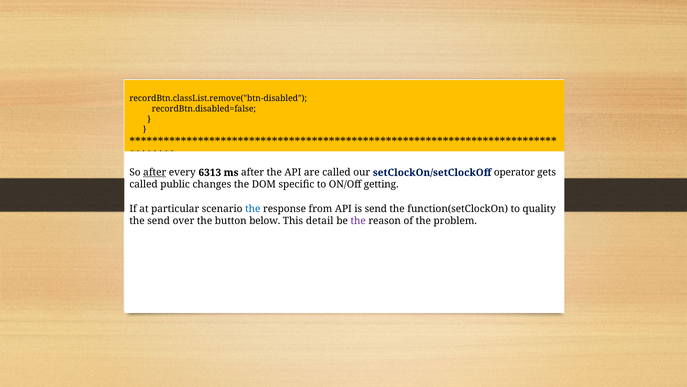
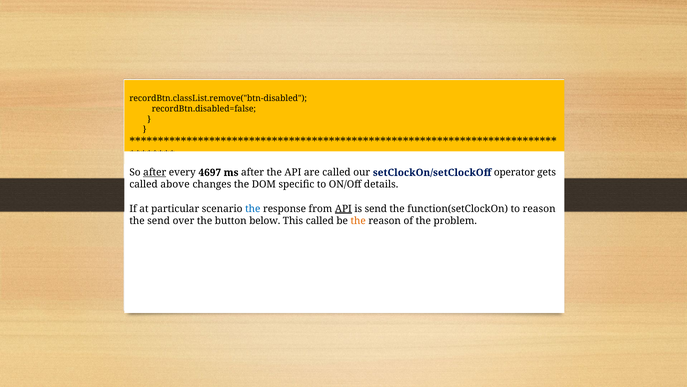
6313: 6313 -> 4697
public: public -> above
getting: getting -> details
API at (343, 208) underline: none -> present
to quality: quality -> reason
This detail: detail -> called
the at (358, 220) colour: purple -> orange
